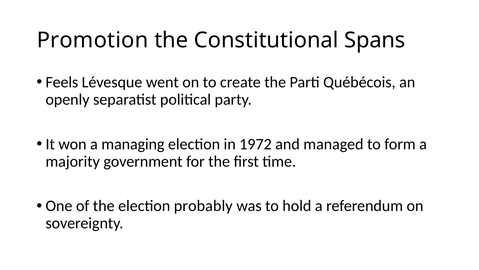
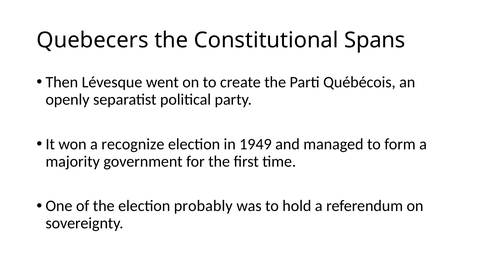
Promotion: Promotion -> Quebecers
Feels: Feels -> Then
managing: managing -> recognize
1972: 1972 -> 1949
